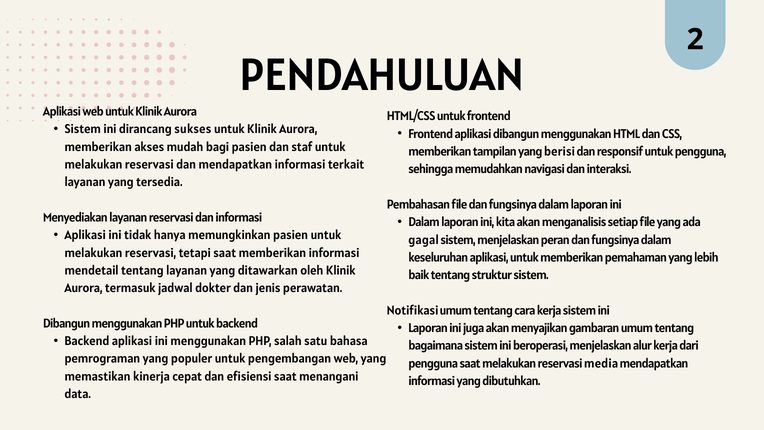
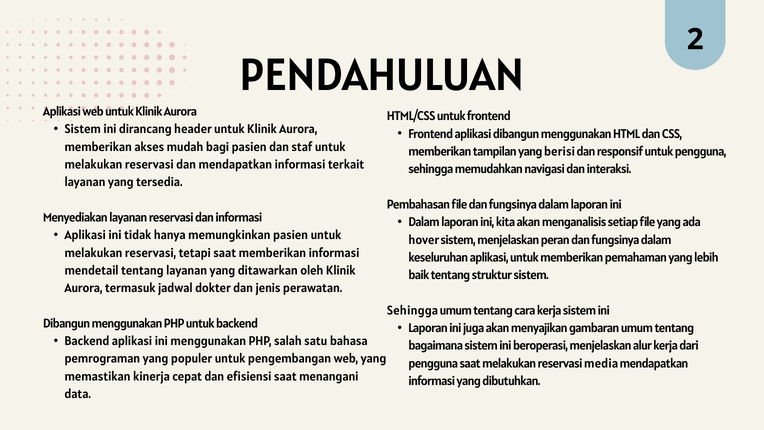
sukses: sukses -> header
gagal: gagal -> hover
Notifikasi at (413, 310): Notifikasi -> Sehingga
